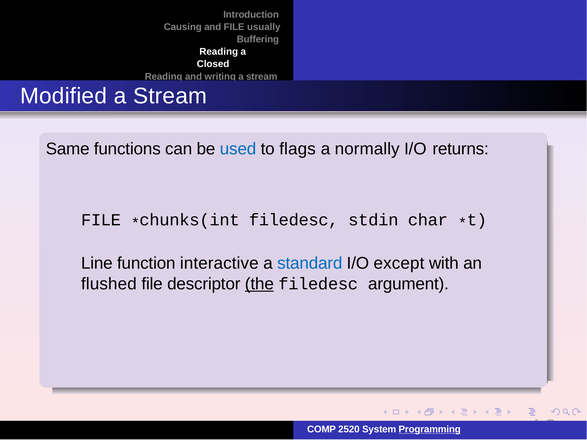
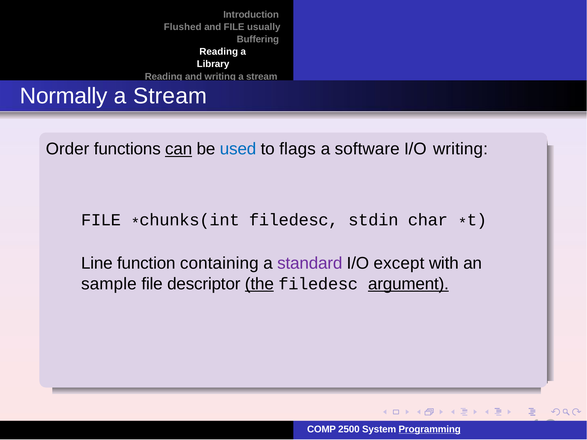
Causing: Causing -> Flushed
Closed: Closed -> Library
Modified: Modified -> Normally
Same: Same -> Order
can underline: none -> present
normally: normally -> software
I/O returns: returns -> writing
interactive: interactive -> containing
standard colour: blue -> purple
flushed: flushed -> sample
argument underline: none -> present
2520: 2520 -> 2500
